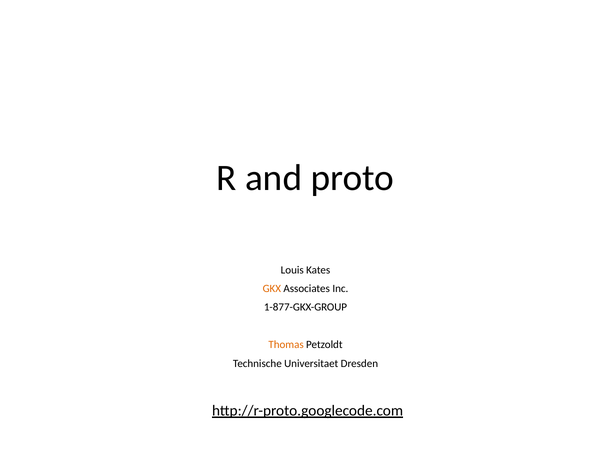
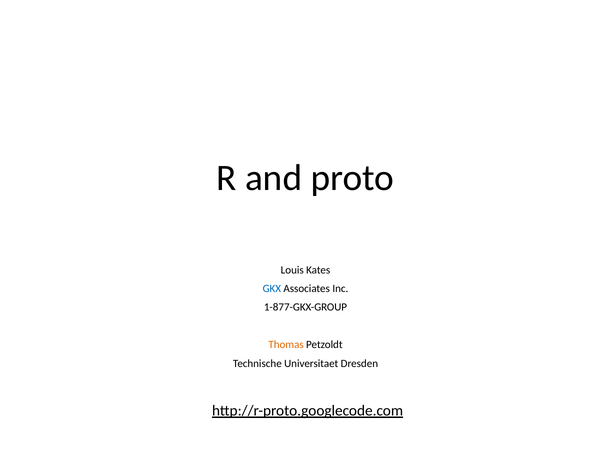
GKX colour: orange -> blue
